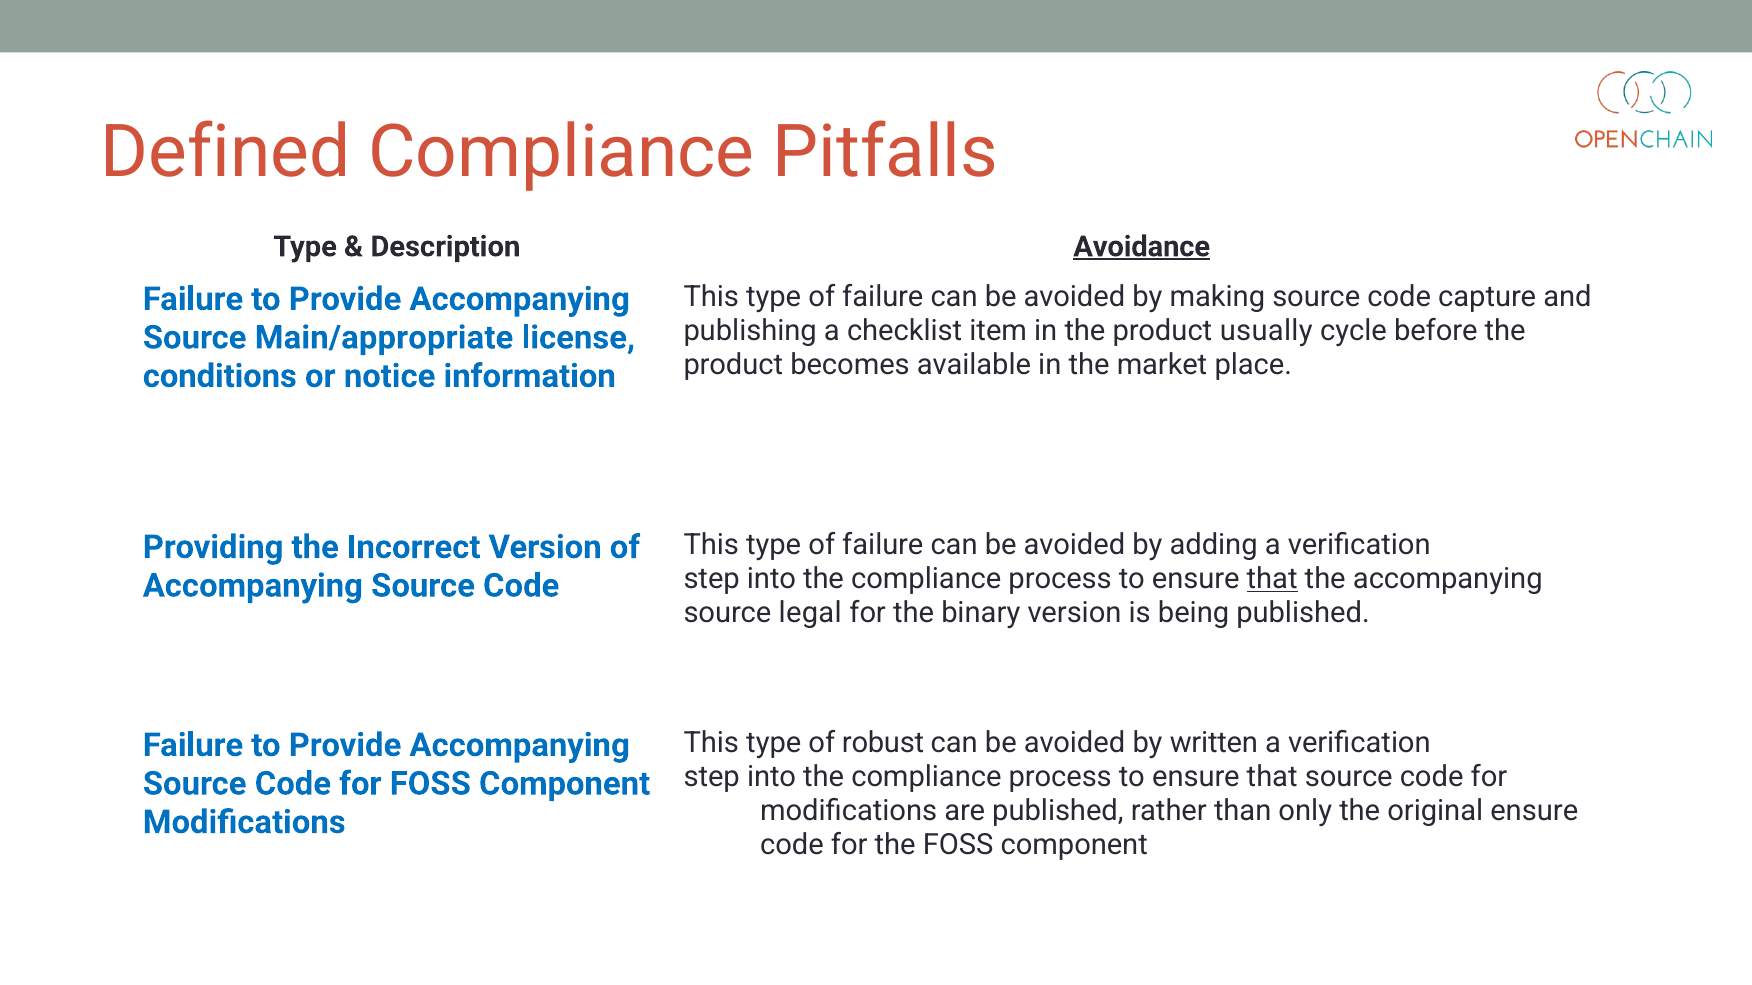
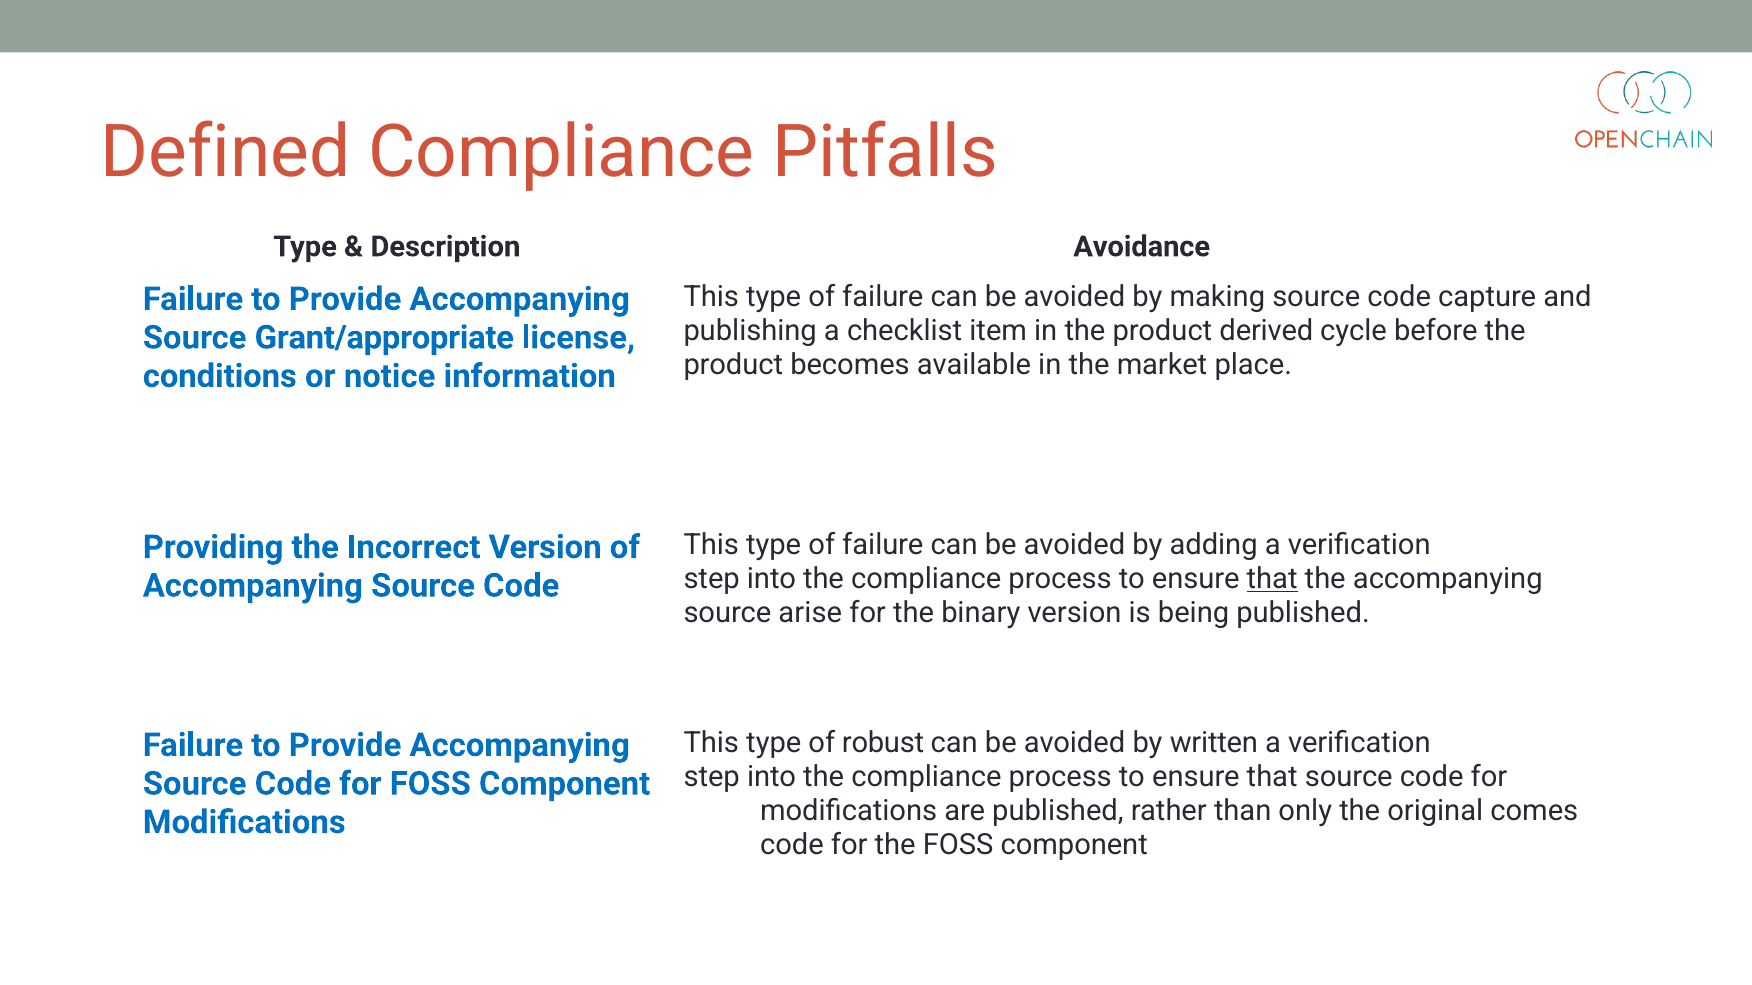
Avoidance underline: present -> none
usually: usually -> derived
Main/appropriate: Main/appropriate -> Grant/appropriate
legal: legal -> arise
original ensure: ensure -> comes
